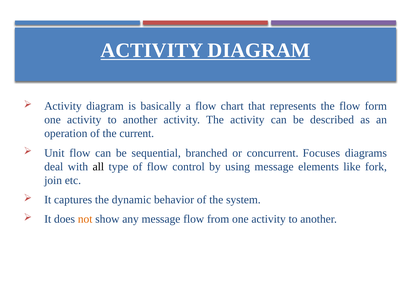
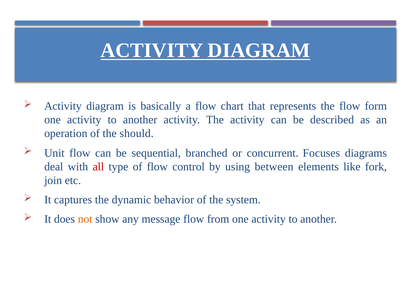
current: current -> should
all colour: black -> red
using message: message -> between
